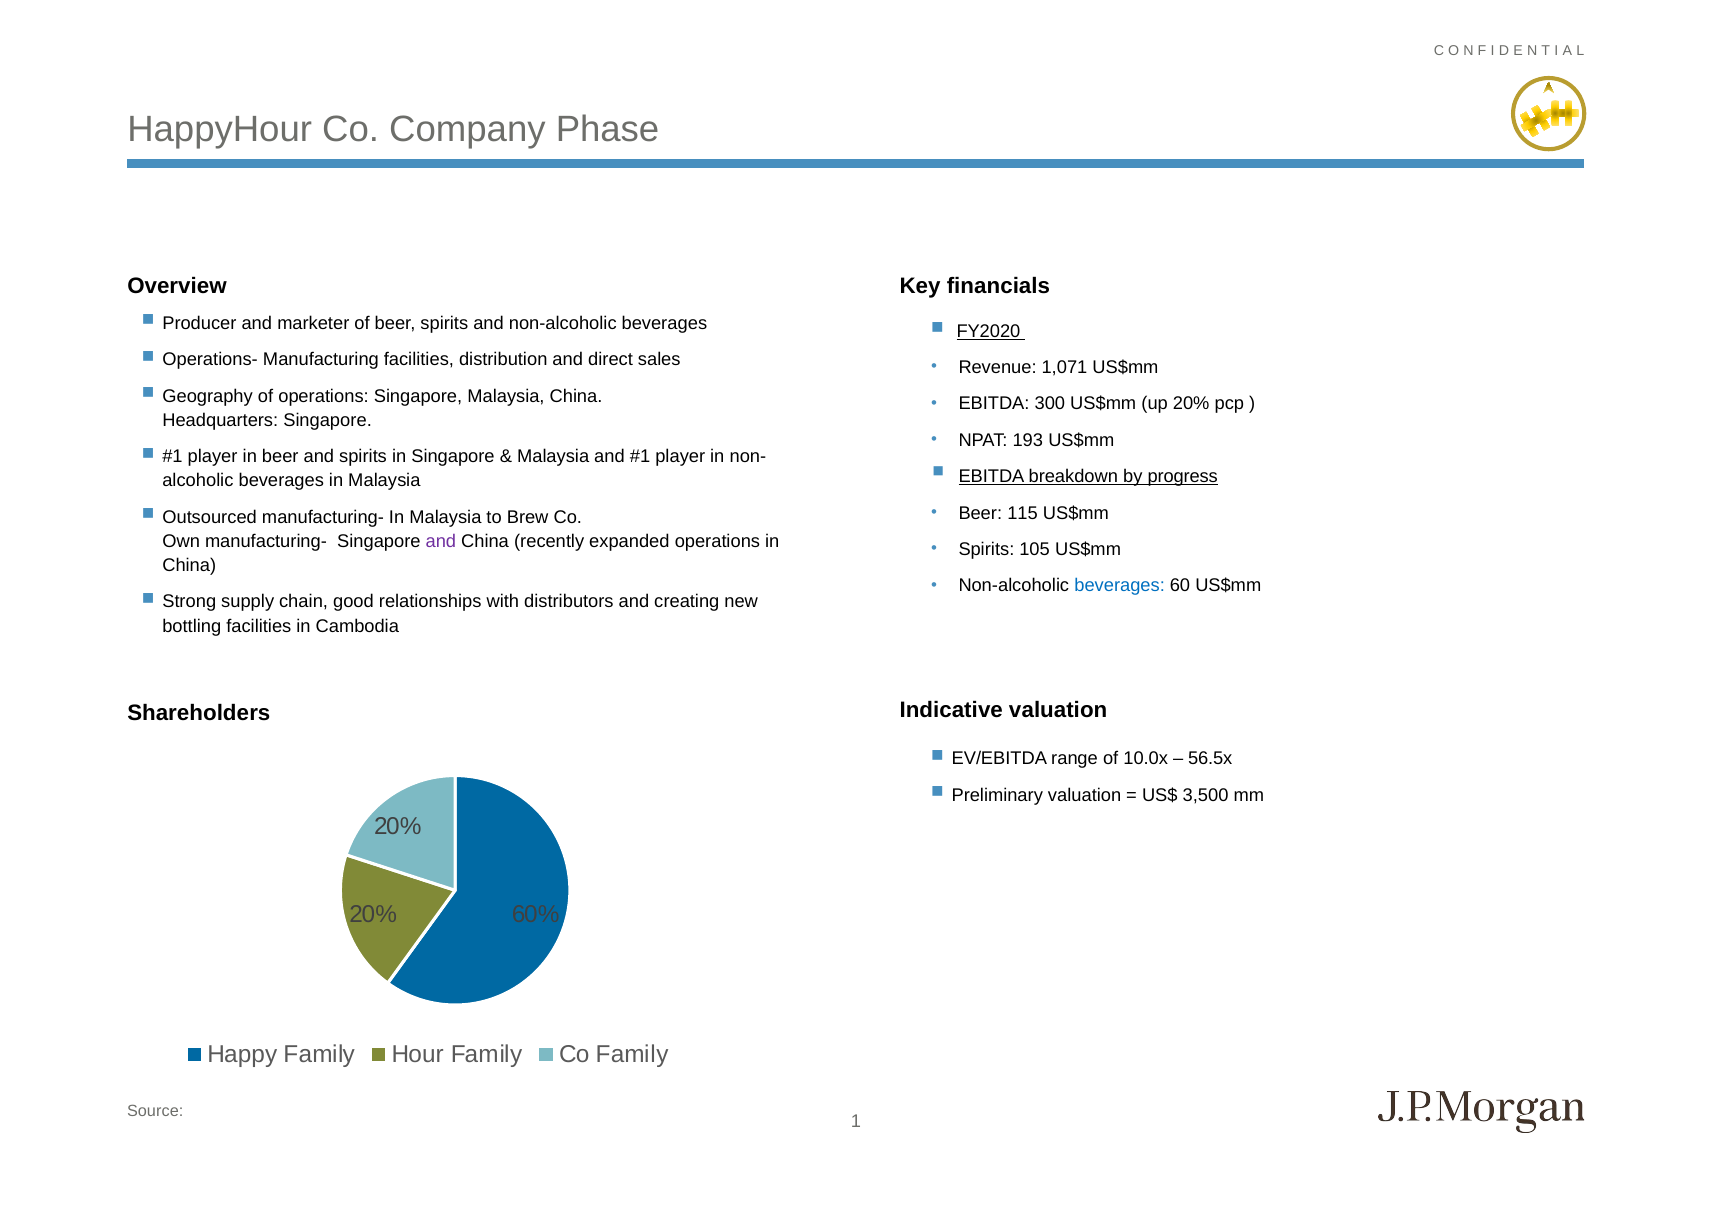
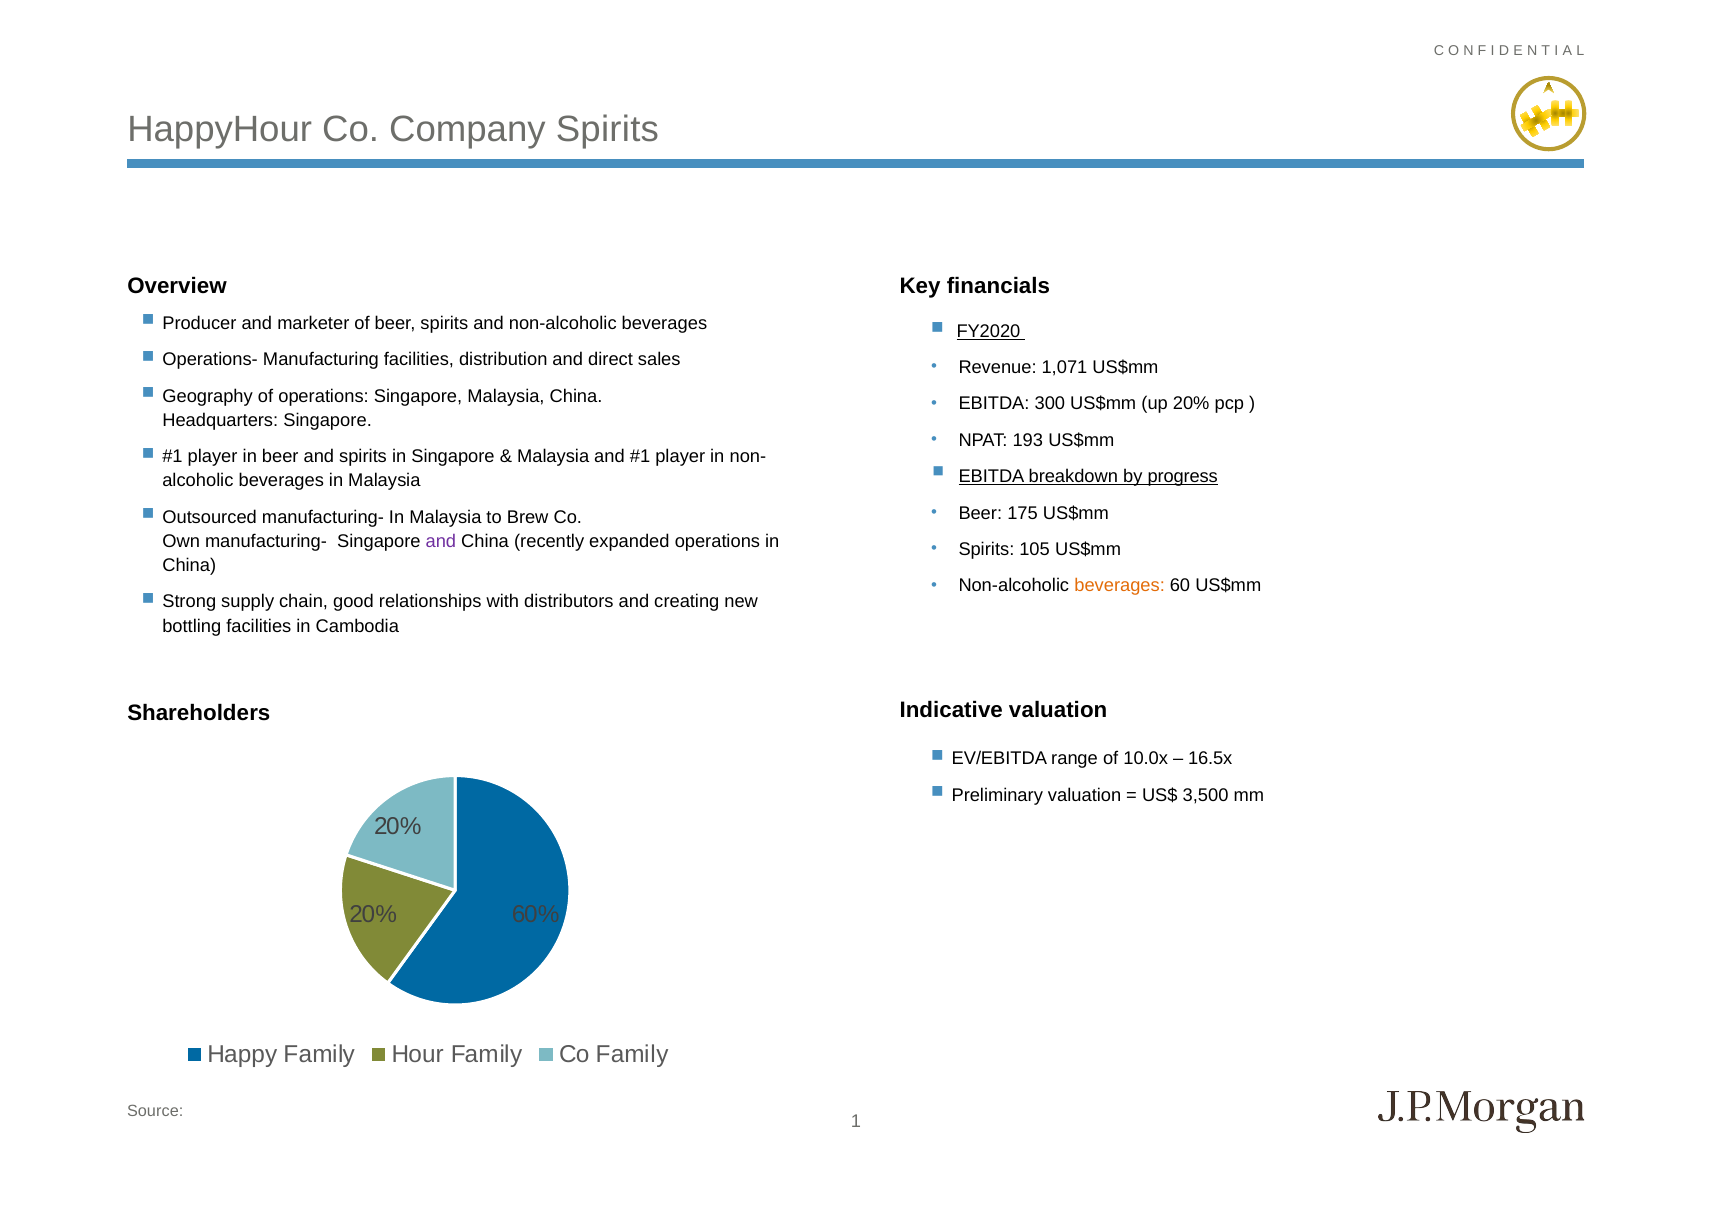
Company Phase: Phase -> Spirits
115: 115 -> 175
beverages at (1120, 586) colour: blue -> orange
56.5x: 56.5x -> 16.5x
